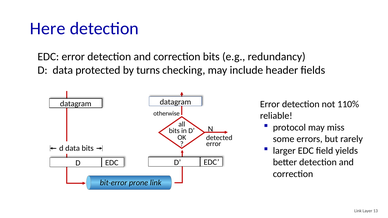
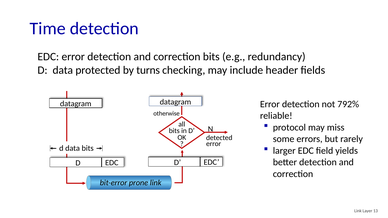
Here: Here -> Time
110%: 110% -> 792%
